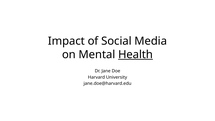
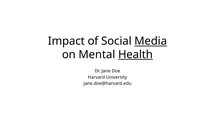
Media underline: none -> present
